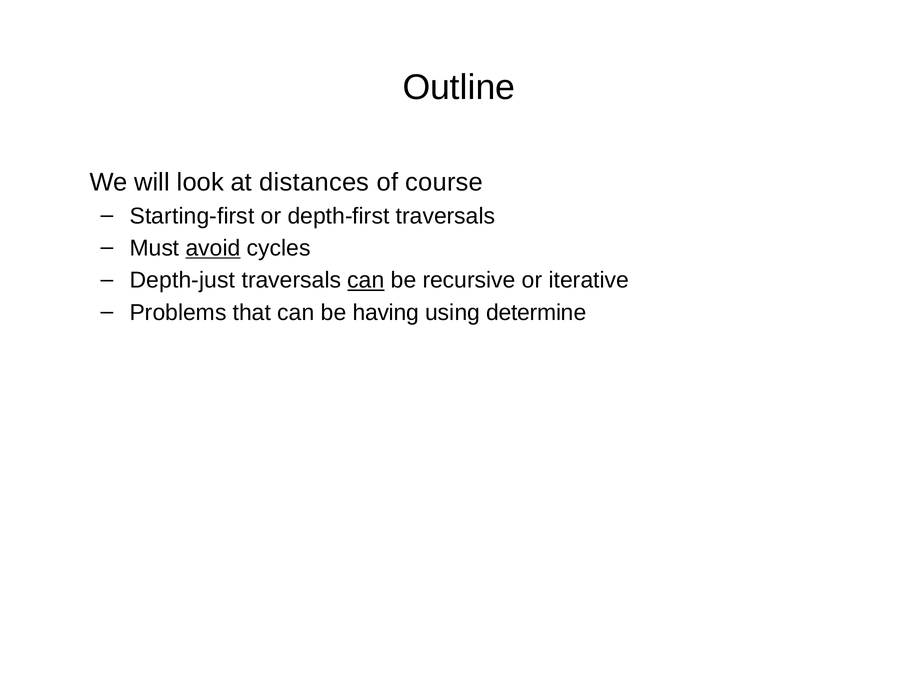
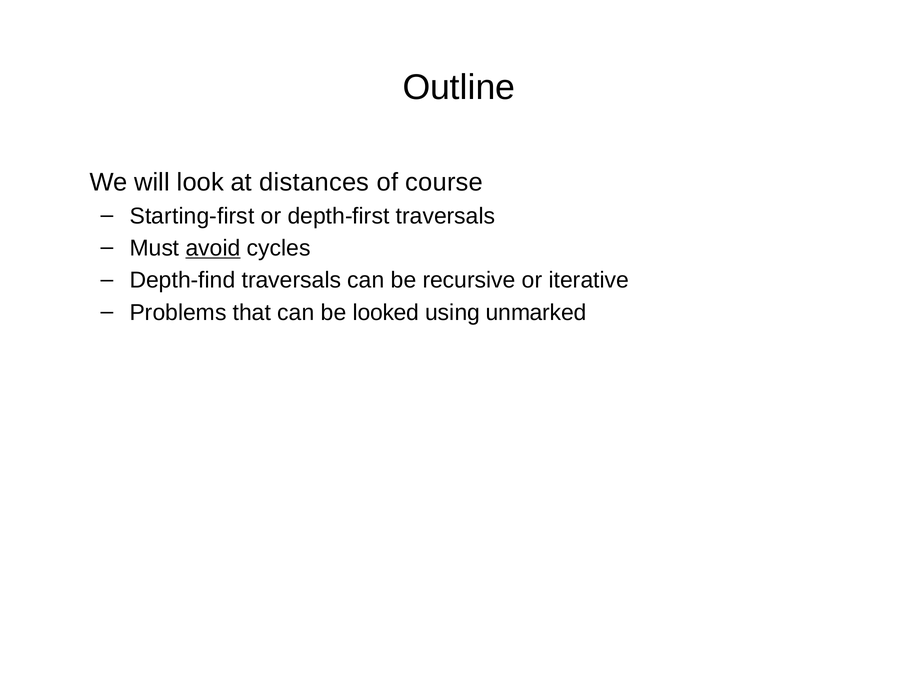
Depth-just: Depth-just -> Depth-find
can at (366, 280) underline: present -> none
having: having -> looked
determine: determine -> unmarked
